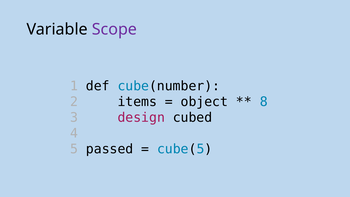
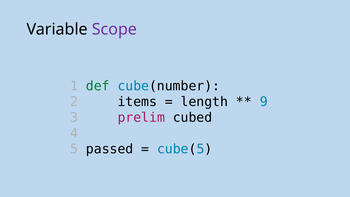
def colour: black -> green
object: object -> length
8: 8 -> 9
design: design -> prelim
